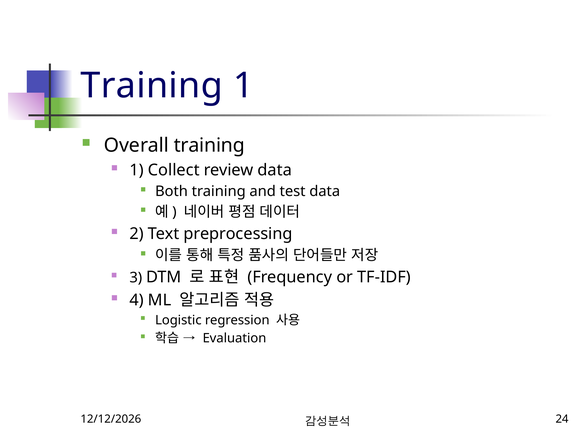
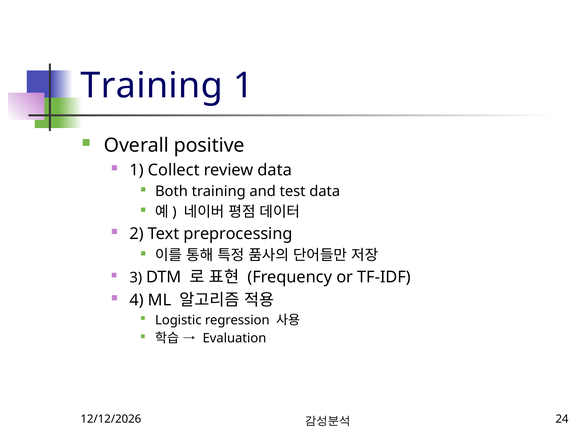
Overall training: training -> positive
